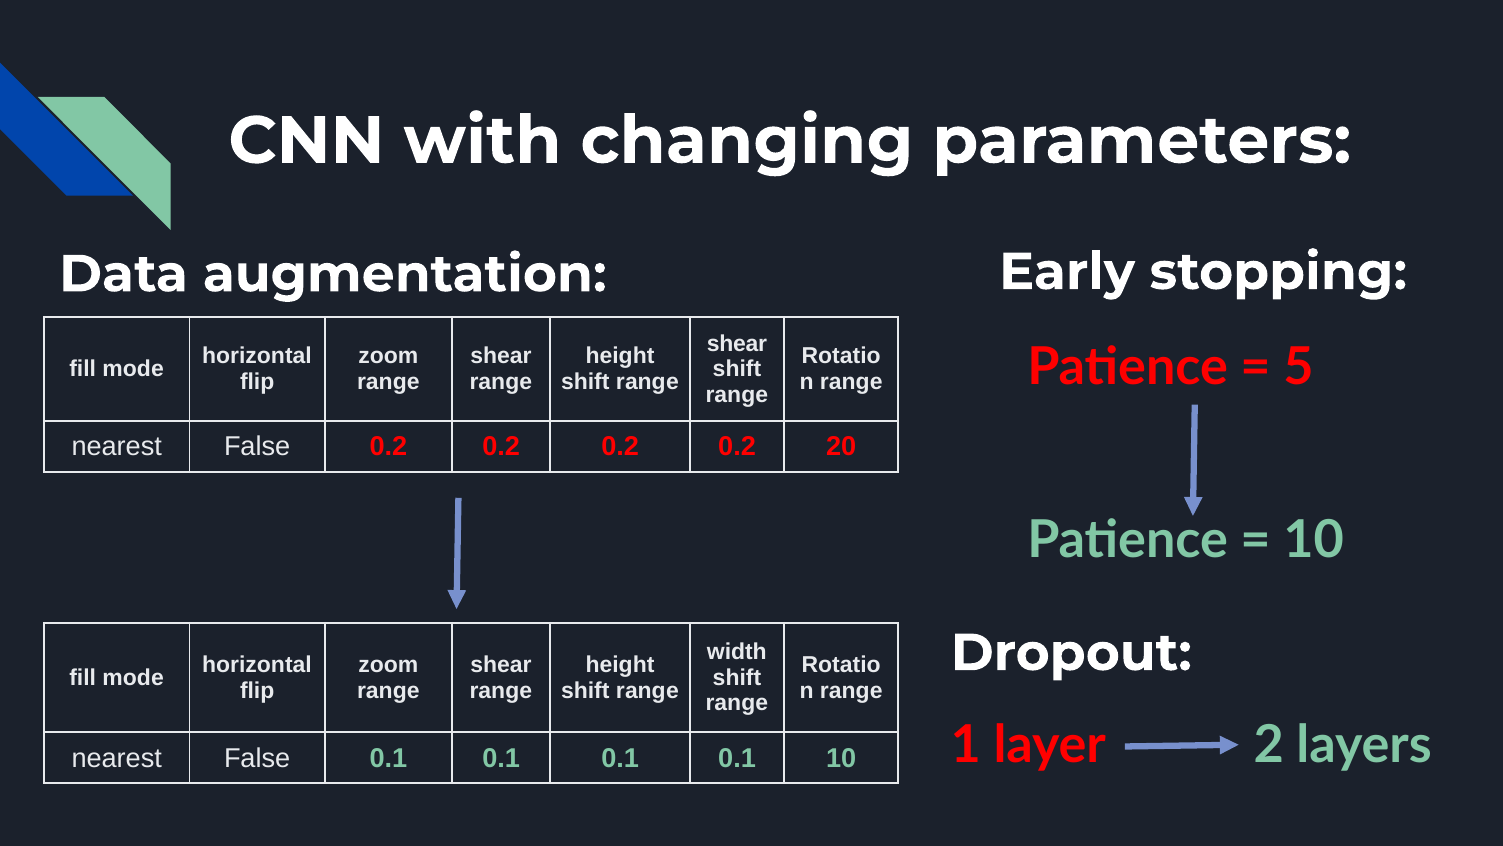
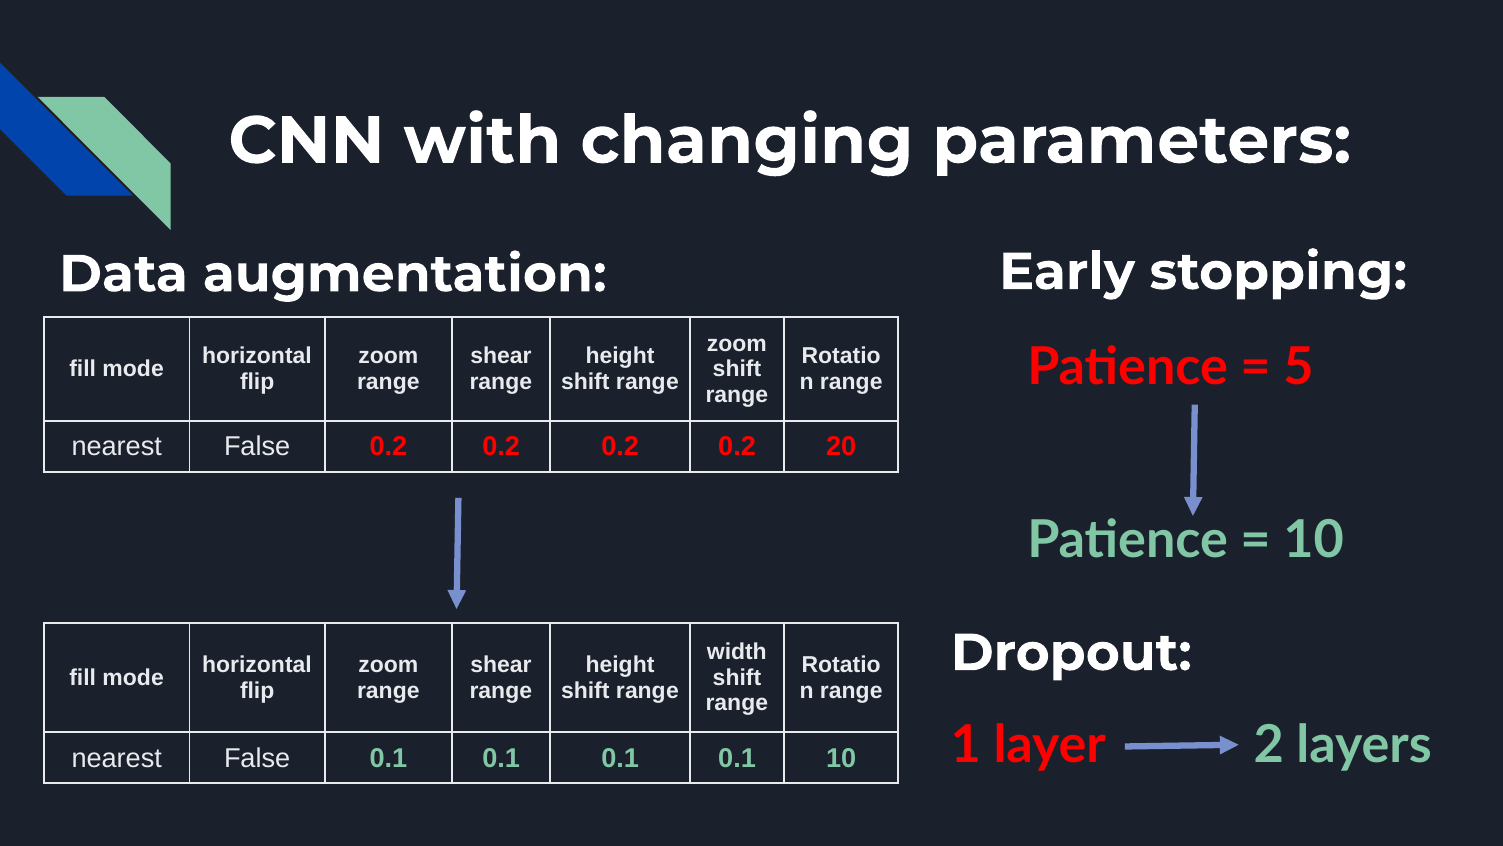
shear at (737, 343): shear -> zoom
